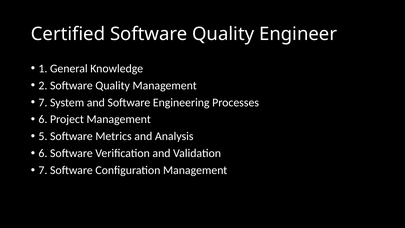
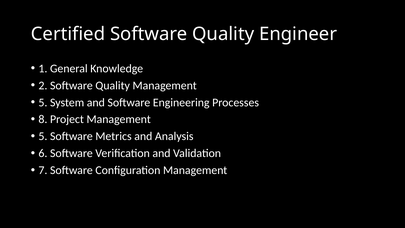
7 at (43, 102): 7 -> 5
6 at (43, 119): 6 -> 8
